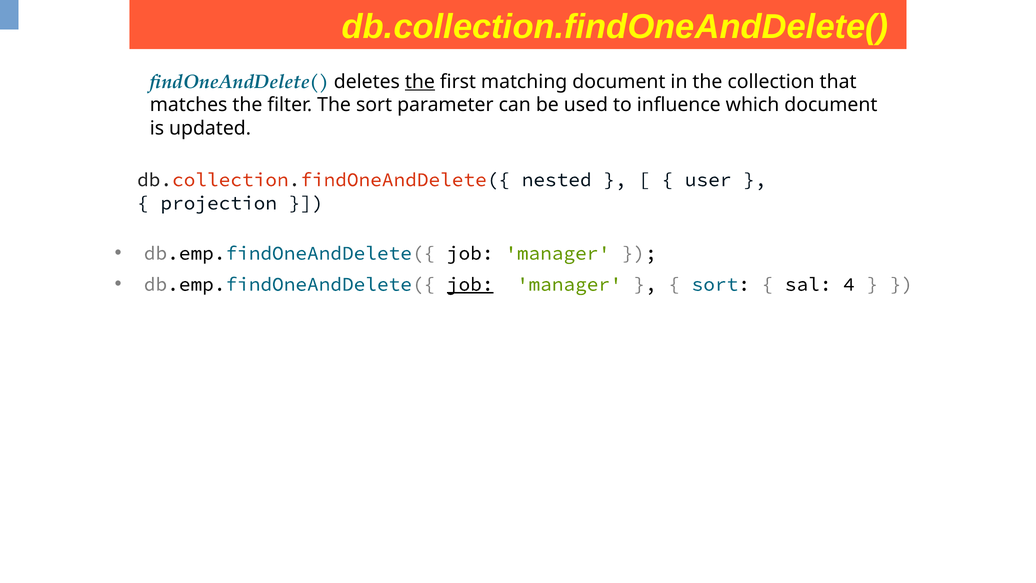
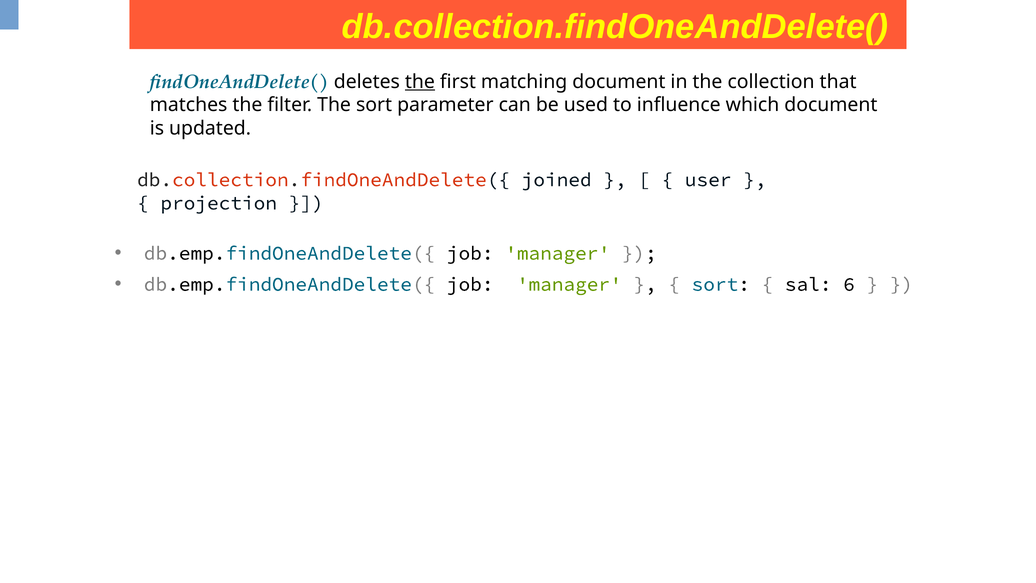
nested: nested -> joined
job at (470, 284) underline: present -> none
4: 4 -> 6
